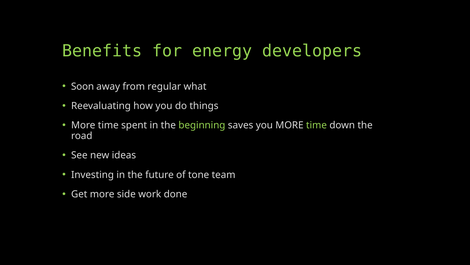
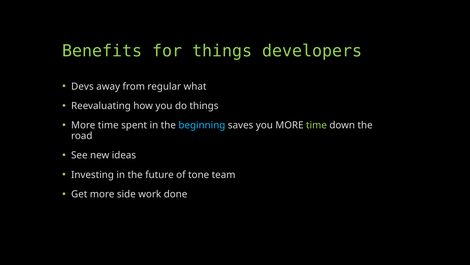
for energy: energy -> things
Soon: Soon -> Devs
beginning colour: light green -> light blue
